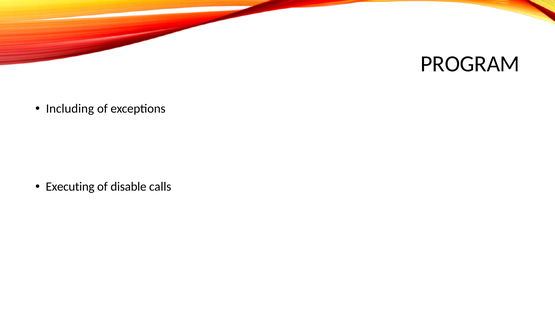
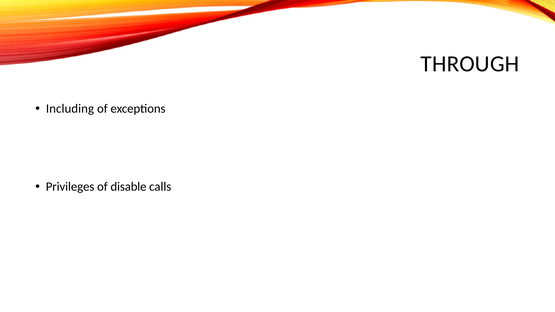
PROGRAM: PROGRAM -> THROUGH
Executing: Executing -> Privileges
